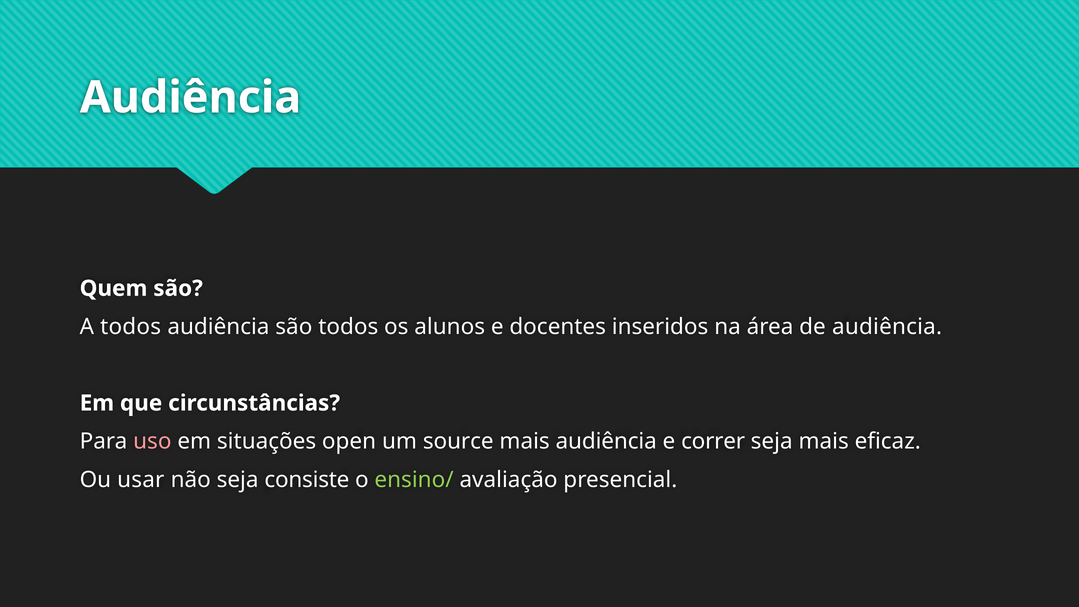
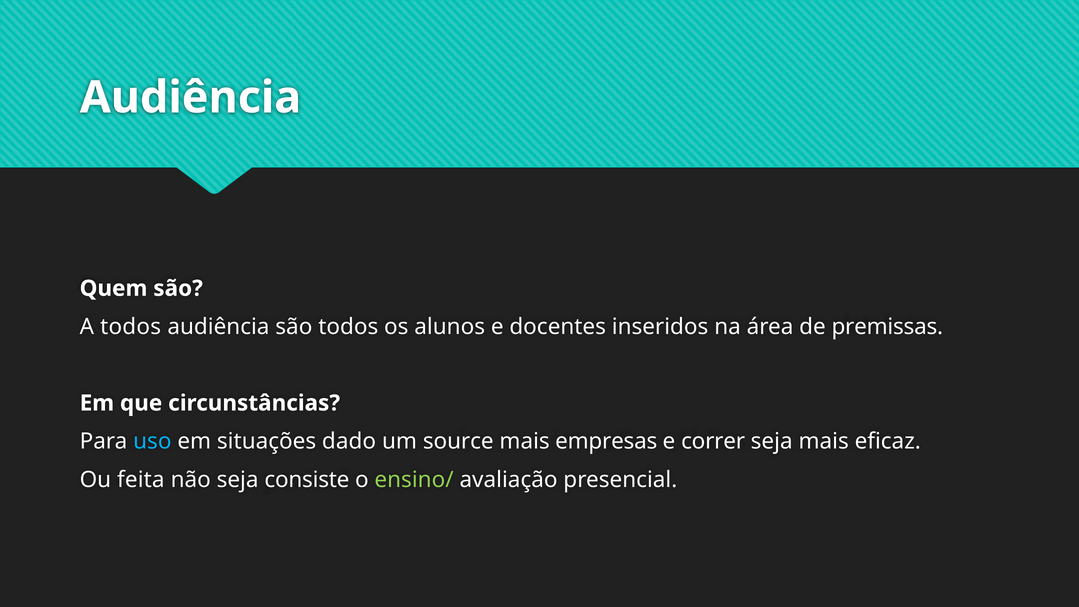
de audiência: audiência -> premissas
uso colour: pink -> light blue
open: open -> dado
mais audiência: audiência -> empresas
usar: usar -> feita
